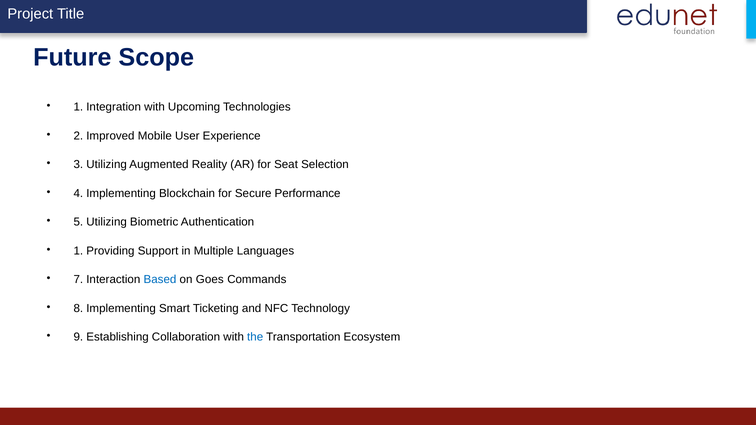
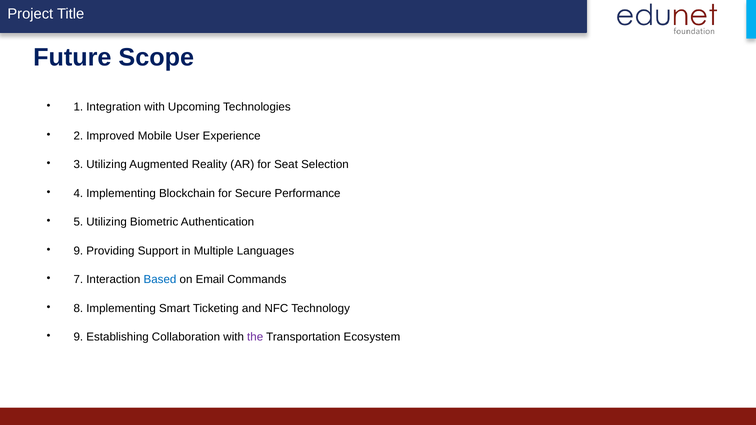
1 at (78, 251): 1 -> 9
Goes: Goes -> Email
the colour: blue -> purple
